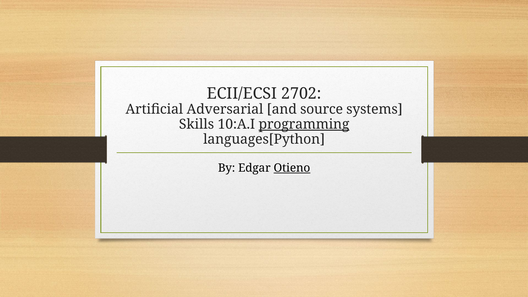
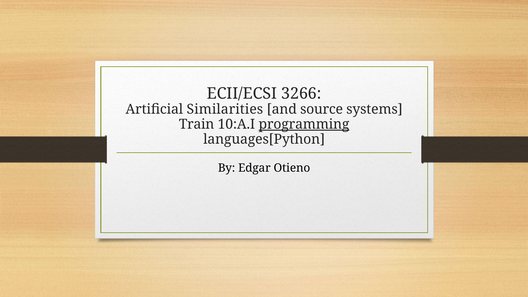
2702: 2702 -> 3266
Adversarial: Adversarial -> Similarities
Skills: Skills -> Train
Otieno underline: present -> none
